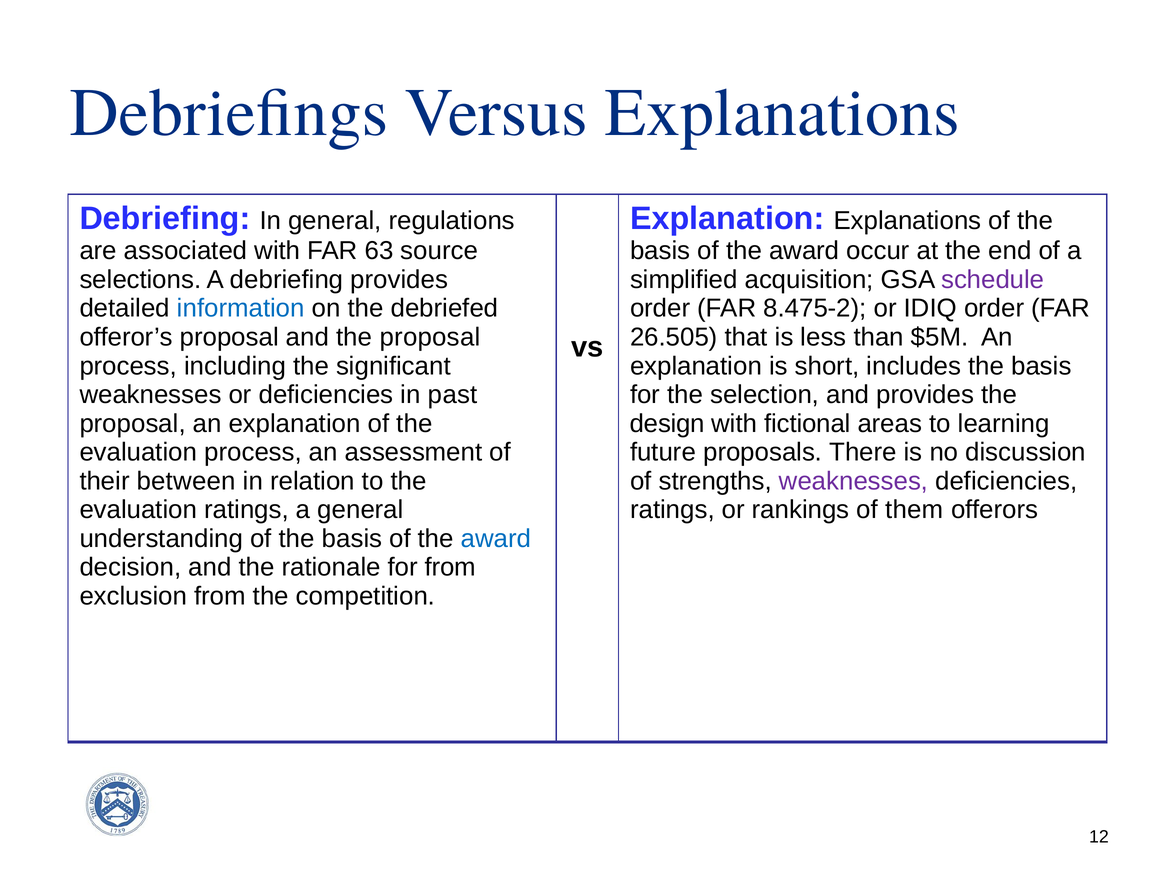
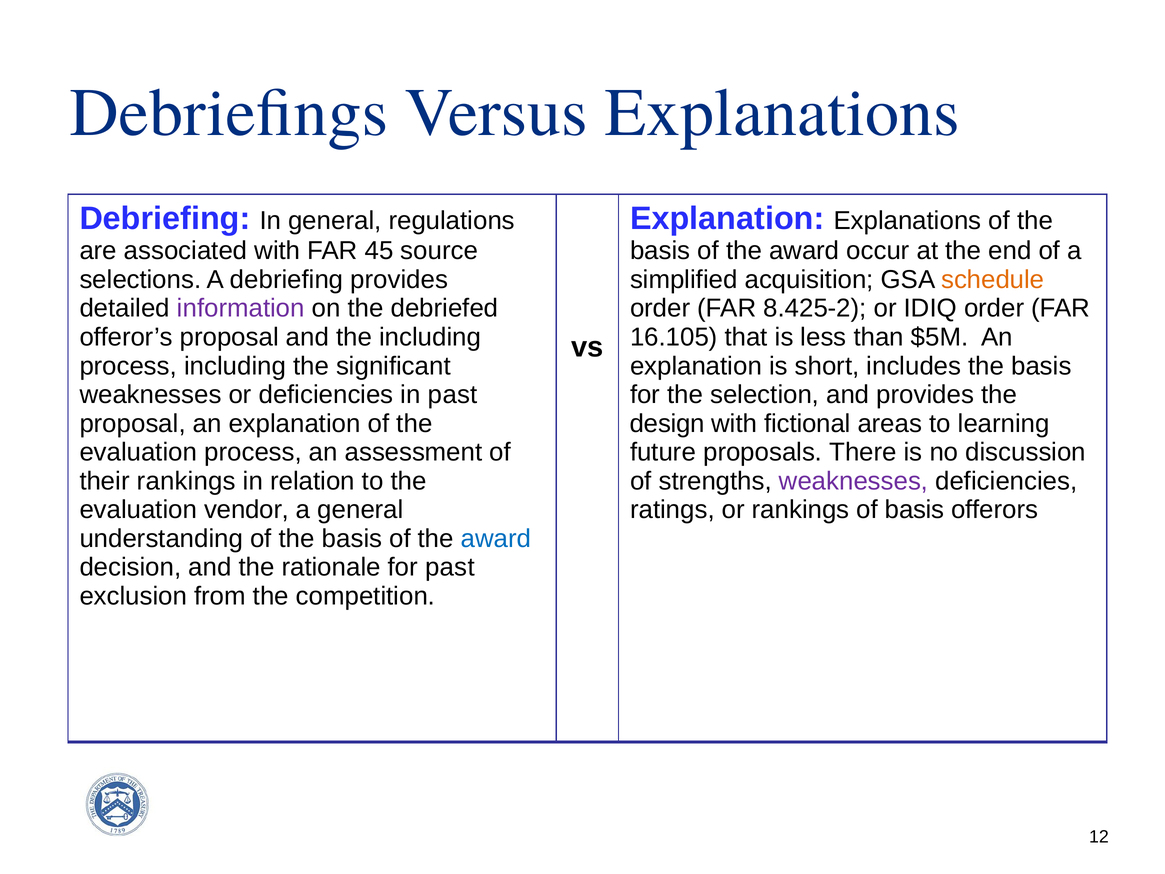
63: 63 -> 45
schedule colour: purple -> orange
information colour: blue -> purple
8.475-2: 8.475-2 -> 8.425-2
the proposal: proposal -> including
26.505: 26.505 -> 16.105
their between: between -> rankings
evaluation ratings: ratings -> vendor
of them: them -> basis
for from: from -> past
